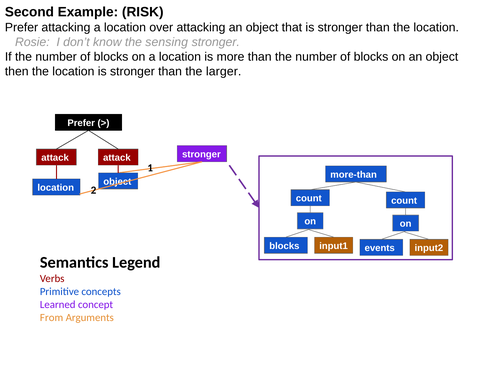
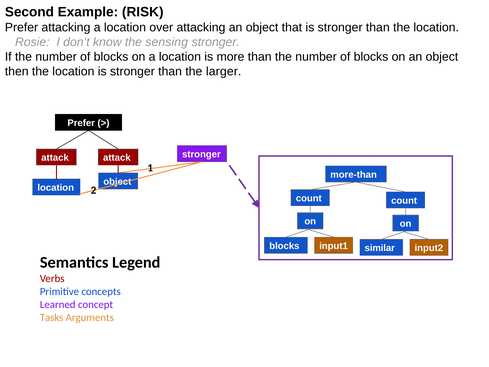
events: events -> similar
From: From -> Tasks
